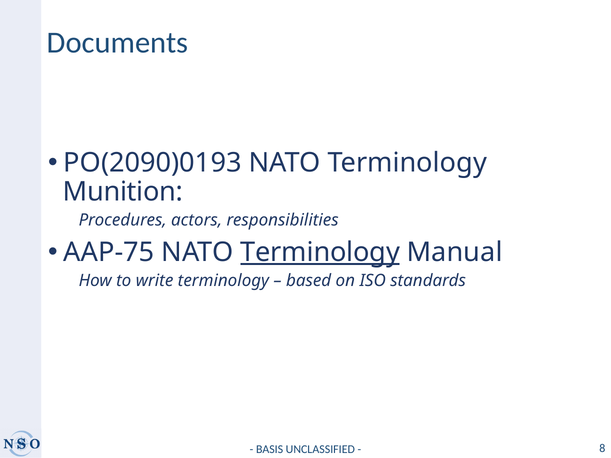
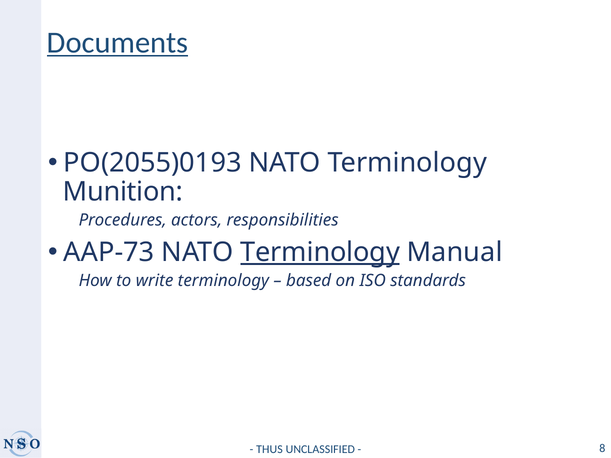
Documents underline: none -> present
PO(2090)0193: PO(2090)0193 -> PO(2055)0193
AAP-75: AAP-75 -> AAP-73
BASIS: BASIS -> THUS
